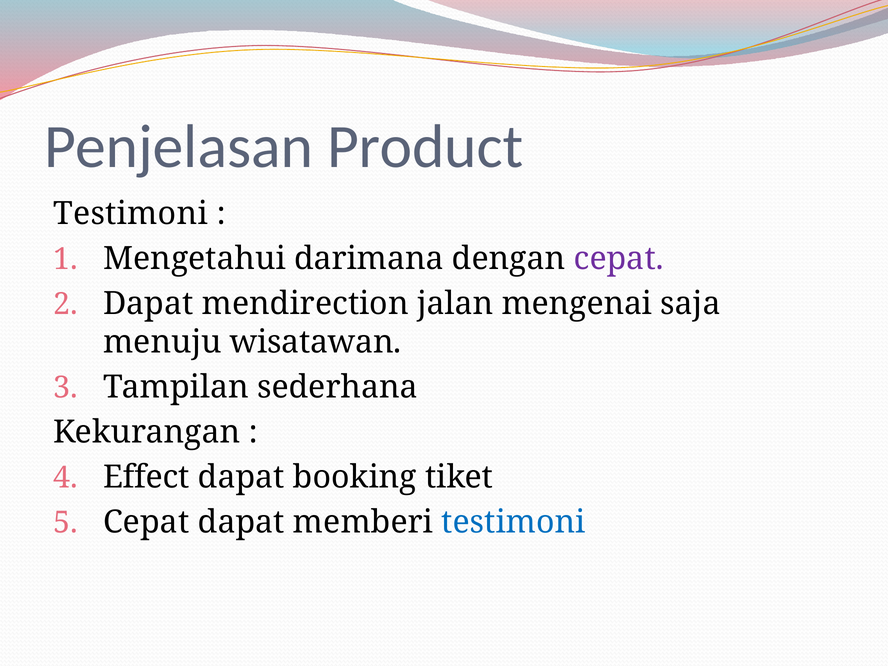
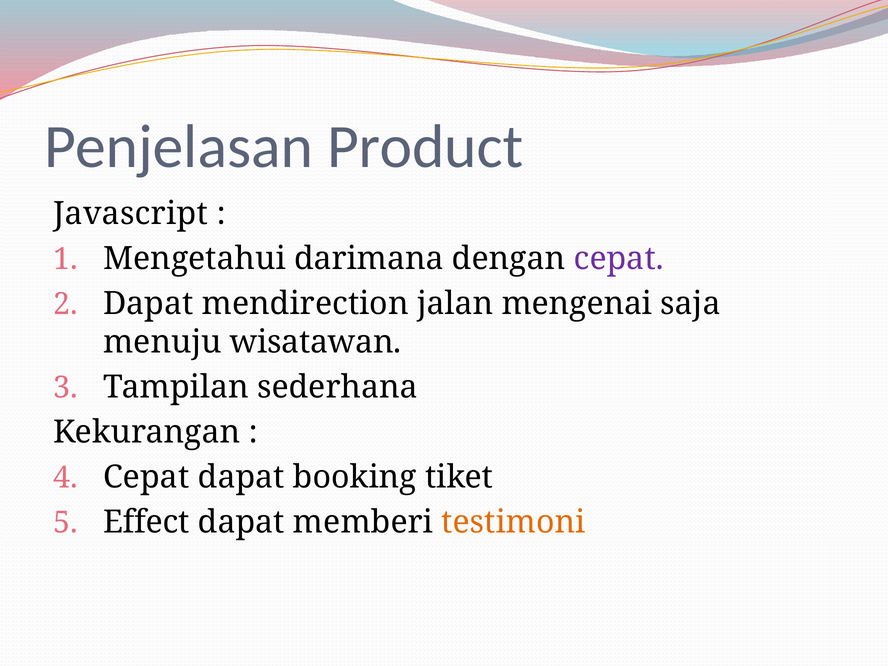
Testimoni at (131, 214): Testimoni -> Javascript
Effect at (146, 477): Effect -> Cepat
Cepat at (146, 522): Cepat -> Effect
testimoni at (513, 522) colour: blue -> orange
